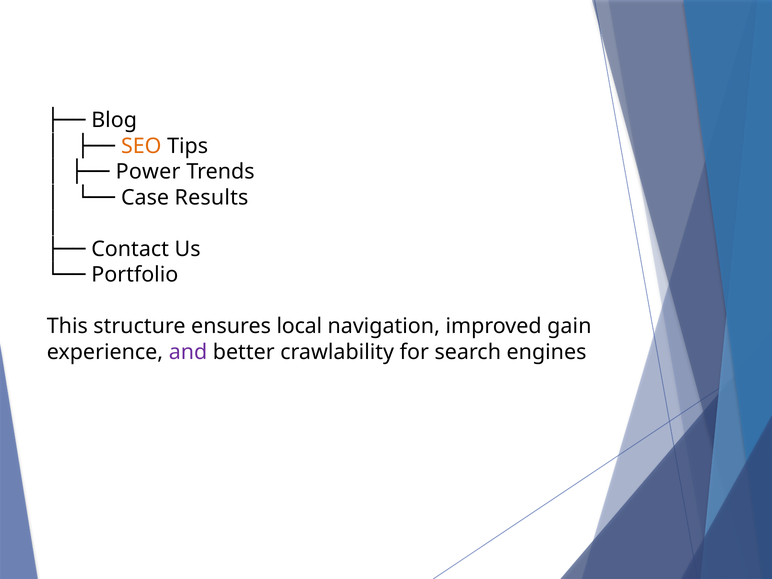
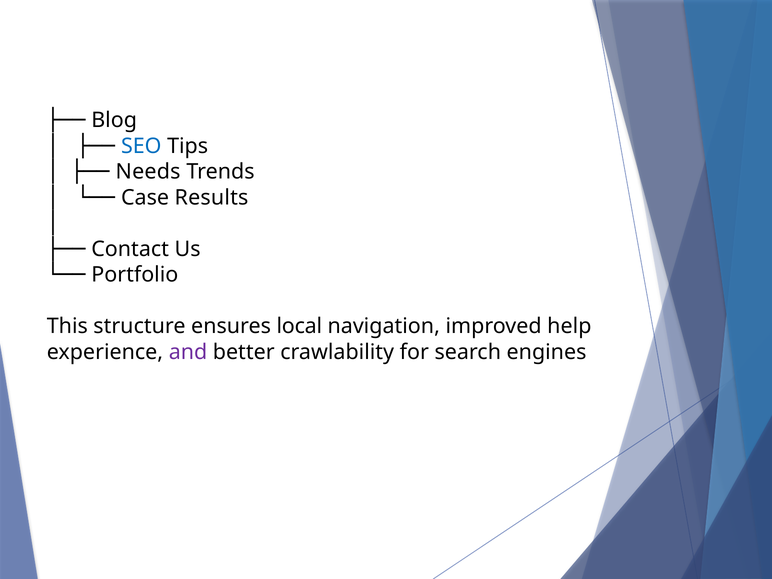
SEO colour: orange -> blue
Power: Power -> Needs
gain: gain -> help
